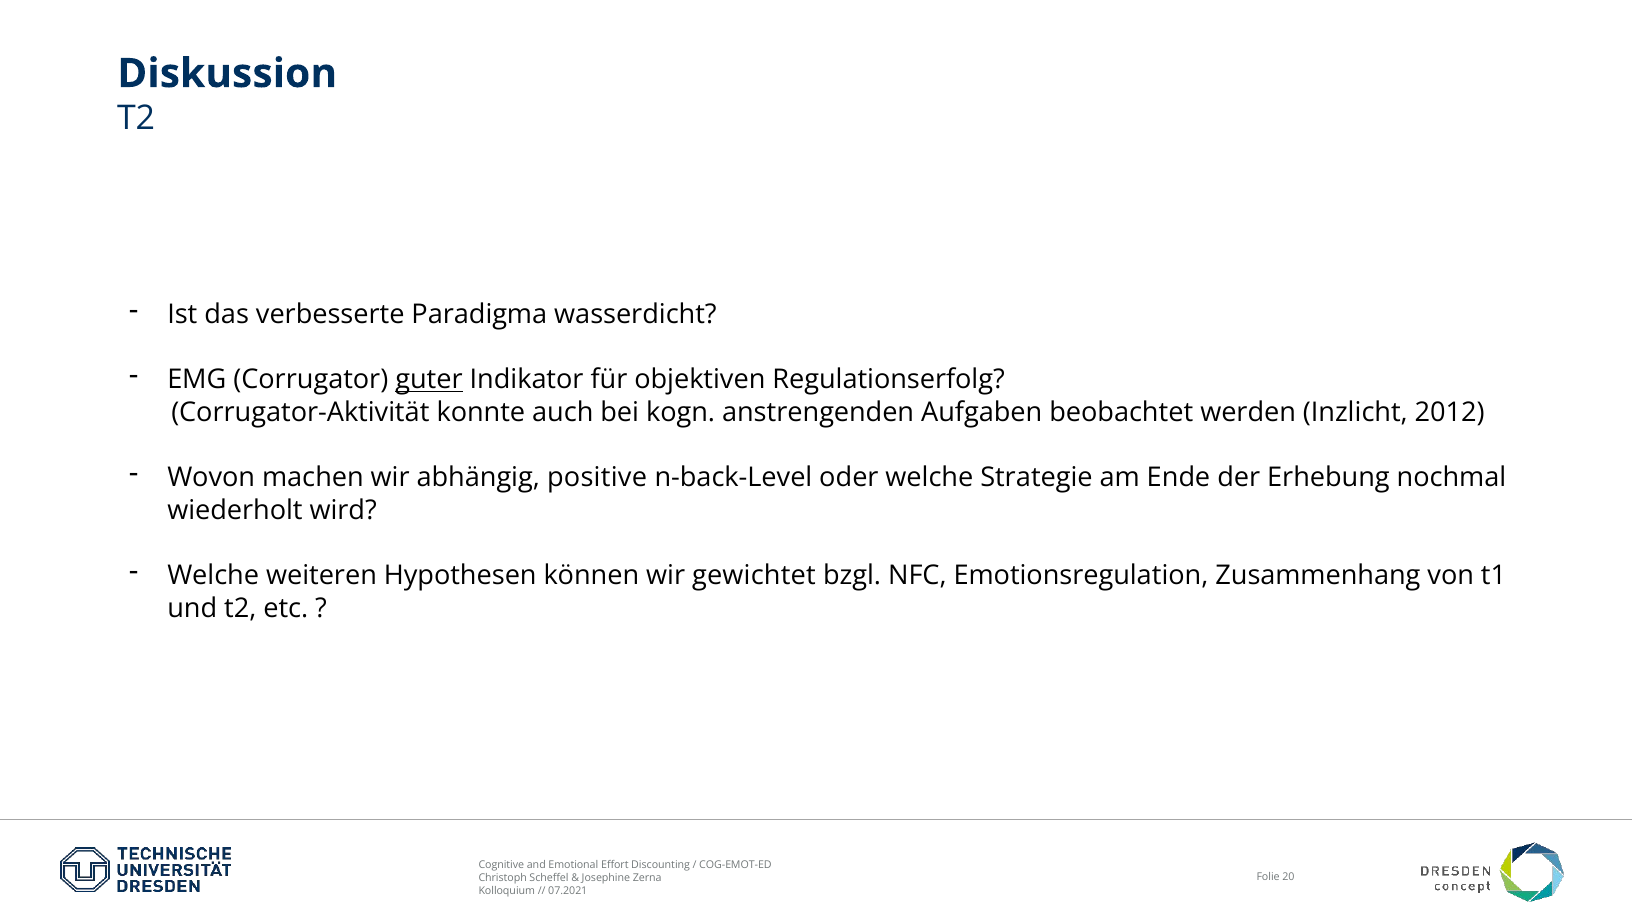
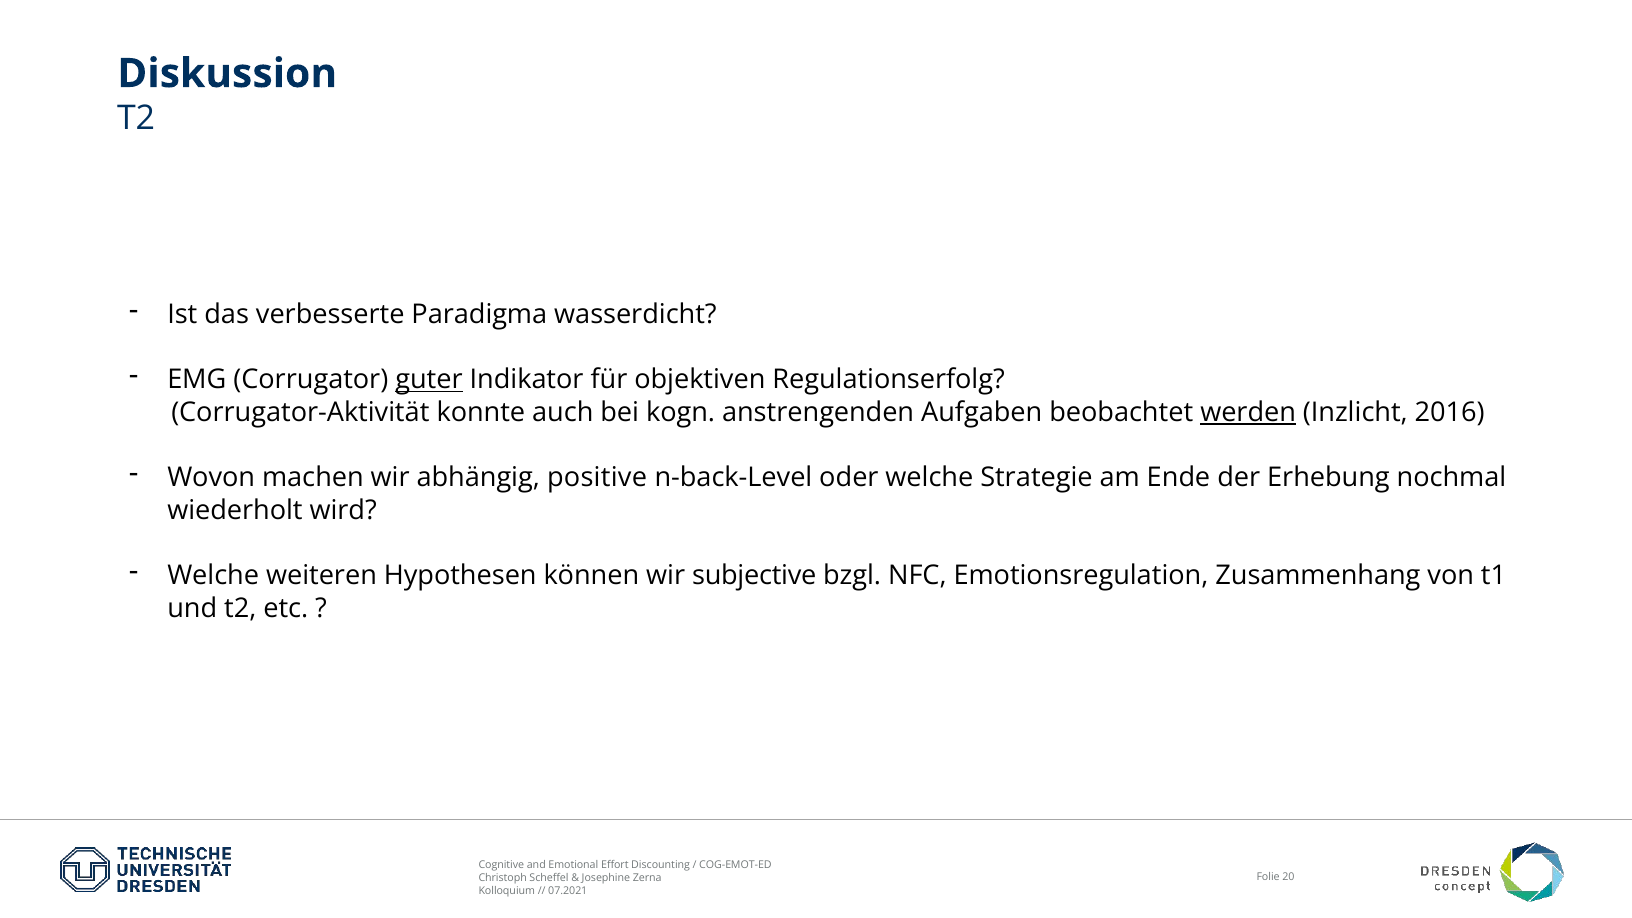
werden underline: none -> present
2012: 2012 -> 2016
gewichtet: gewichtet -> subjective
